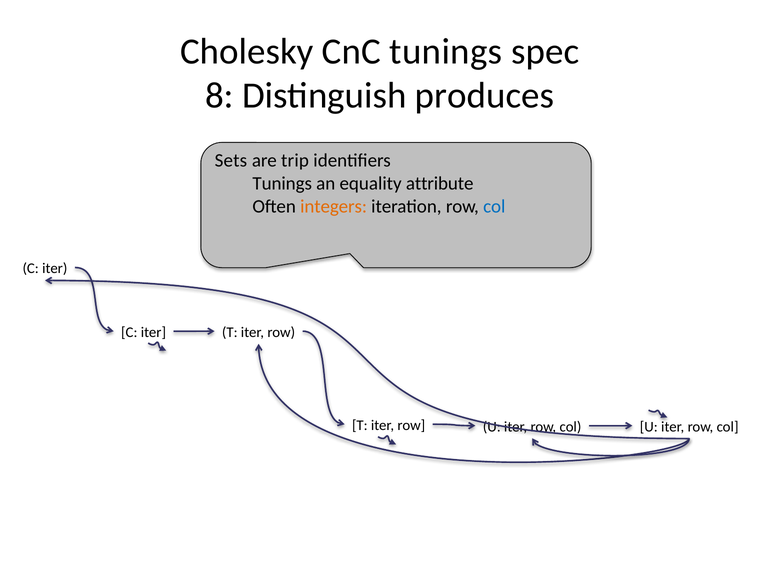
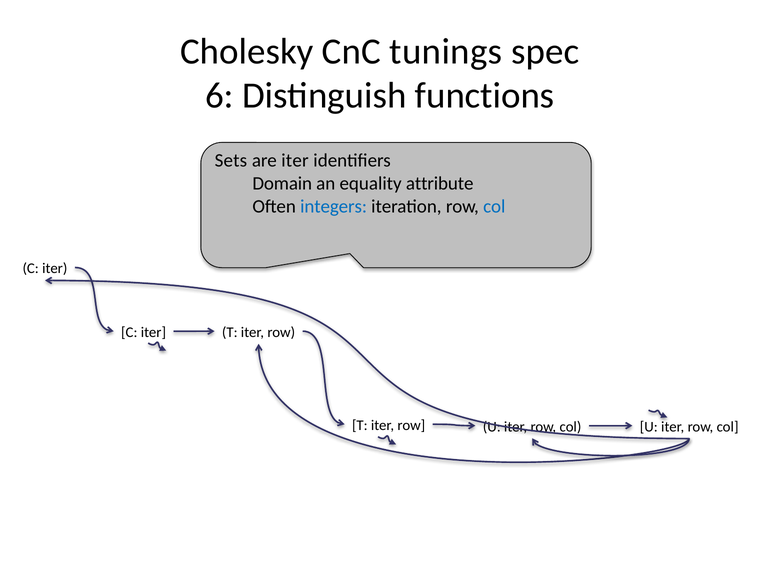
8: 8 -> 6
produces: produces -> functions
are trip: trip -> iter
Tunings at (282, 184): Tunings -> Domain
integers colour: orange -> blue
